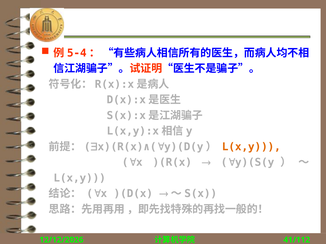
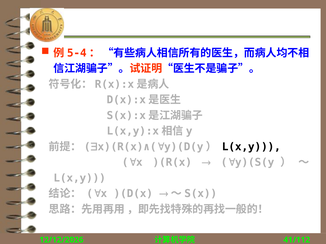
L(x,y at (251, 147) colour: orange -> black
